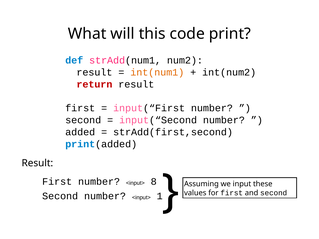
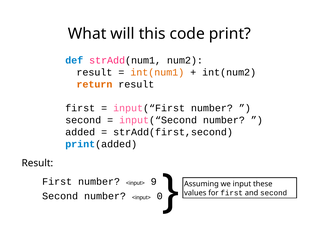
return colour: red -> orange
8: 8 -> 9
1: 1 -> 0
